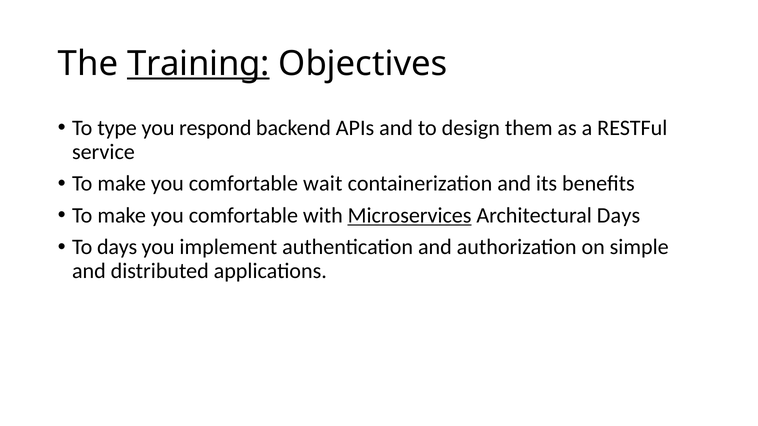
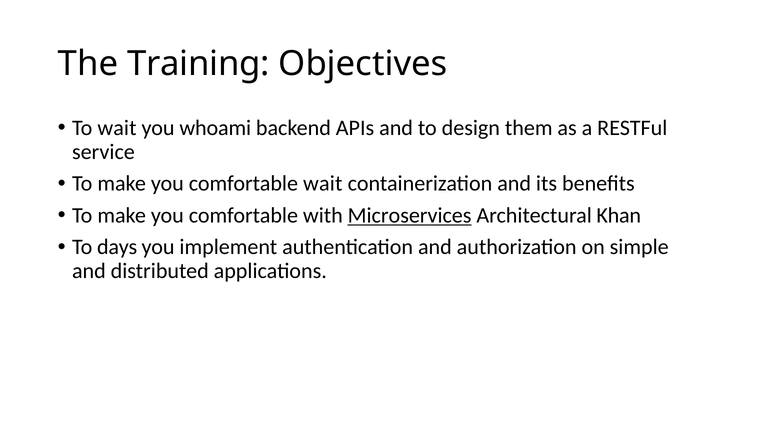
Training underline: present -> none
To type: type -> wait
respond: respond -> whoami
Architectural Days: Days -> Khan
